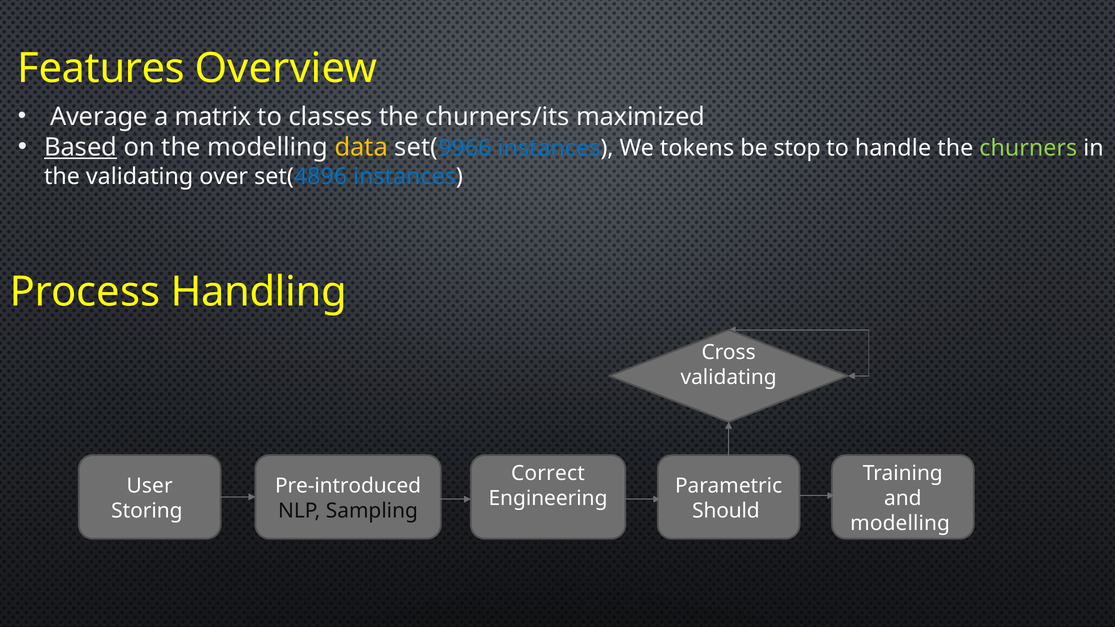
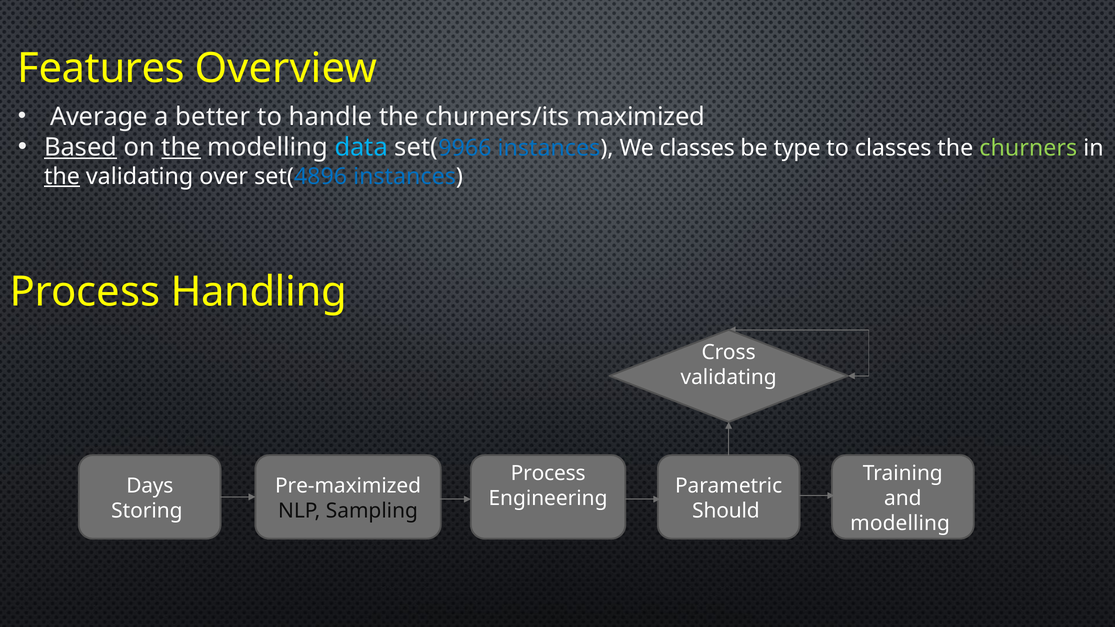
matrix: matrix -> better
classes: classes -> handle
the at (181, 147) underline: none -> present
data colour: yellow -> light blue
We tokens: tokens -> classes
stop: stop -> type
to handle: handle -> classes
the at (62, 176) underline: none -> present
Correct at (548, 473): Correct -> Process
User: User -> Days
Pre-introduced: Pre-introduced -> Pre-maximized
